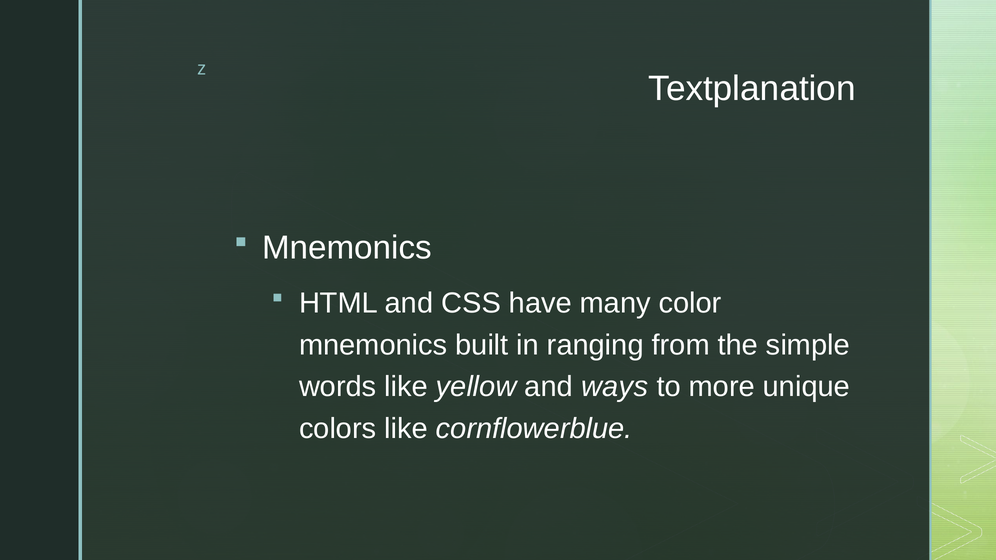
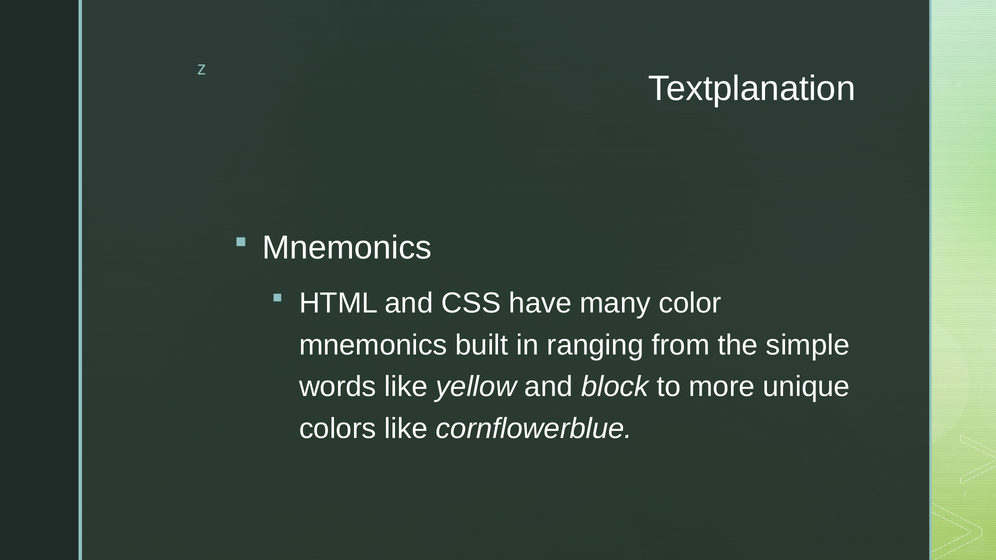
ways: ways -> block
